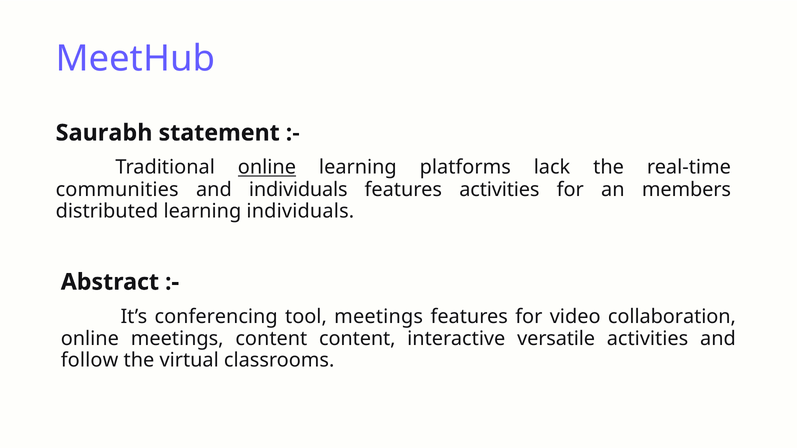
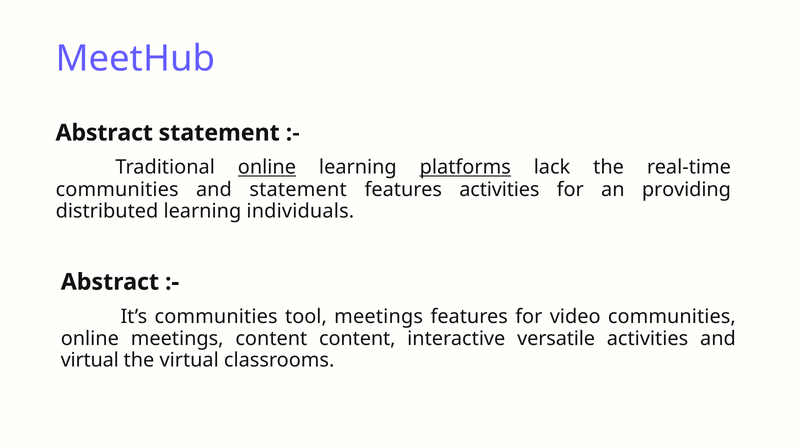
Saurabh at (104, 133): Saurabh -> Abstract
platforms underline: none -> present
and individuals: individuals -> statement
members: members -> providing
It’s conferencing: conferencing -> communities
video collaboration: collaboration -> communities
follow at (90, 360): follow -> virtual
